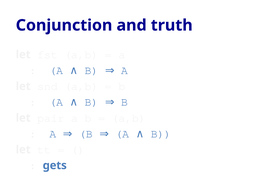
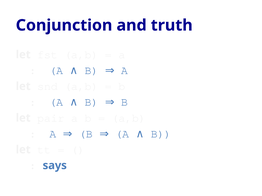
gets: gets -> says
